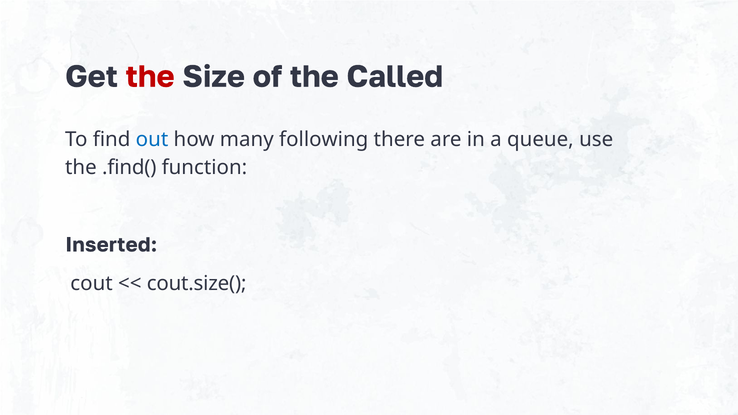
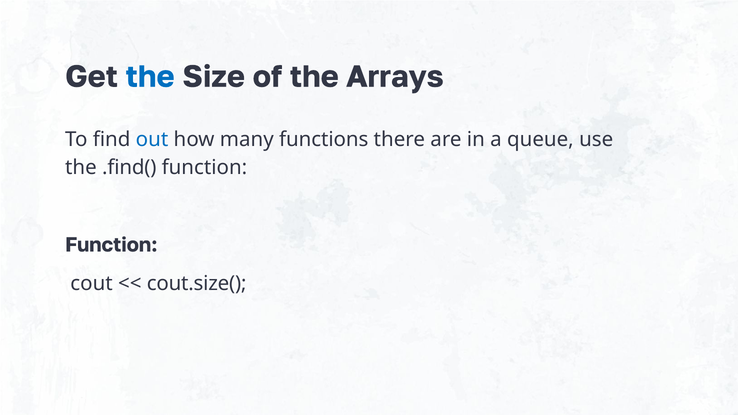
the at (150, 77) colour: red -> blue
Called: Called -> Arrays
following: following -> functions
Inserted at (111, 245): Inserted -> Function
